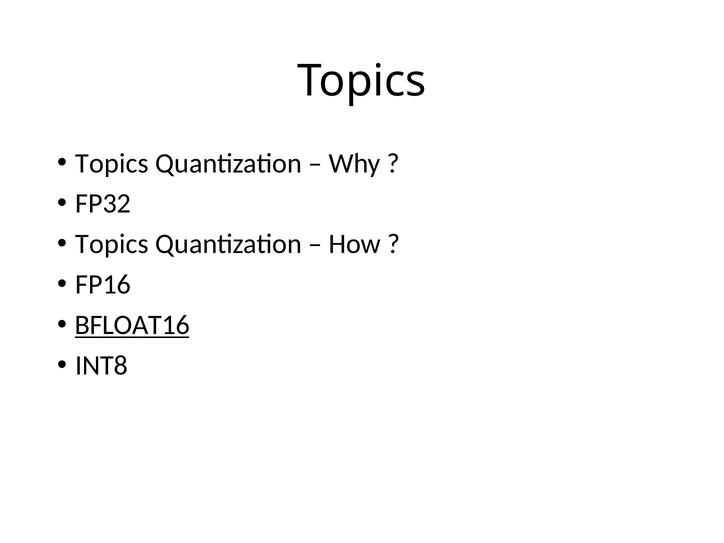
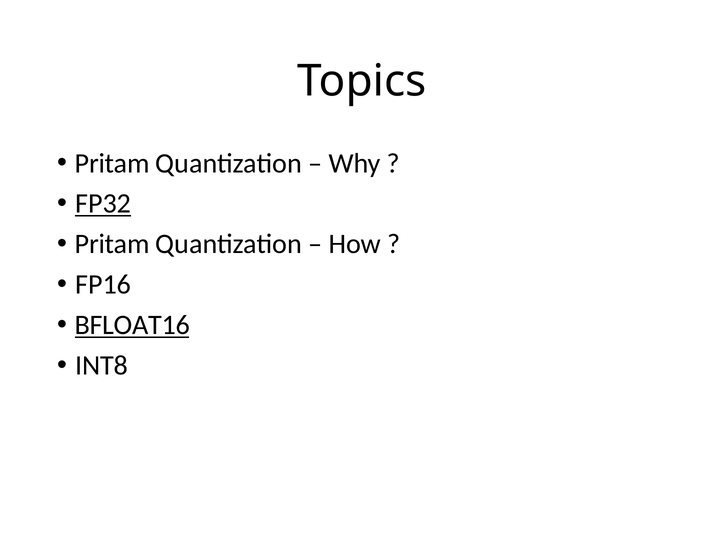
Topics at (112, 163): Topics -> Pritam
FP32 underline: none -> present
Topics at (112, 244): Topics -> Pritam
